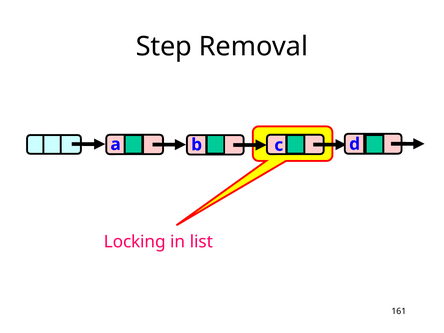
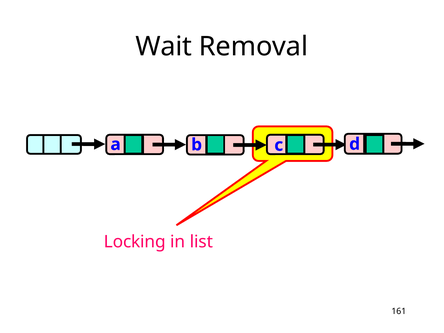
Step: Step -> Wait
